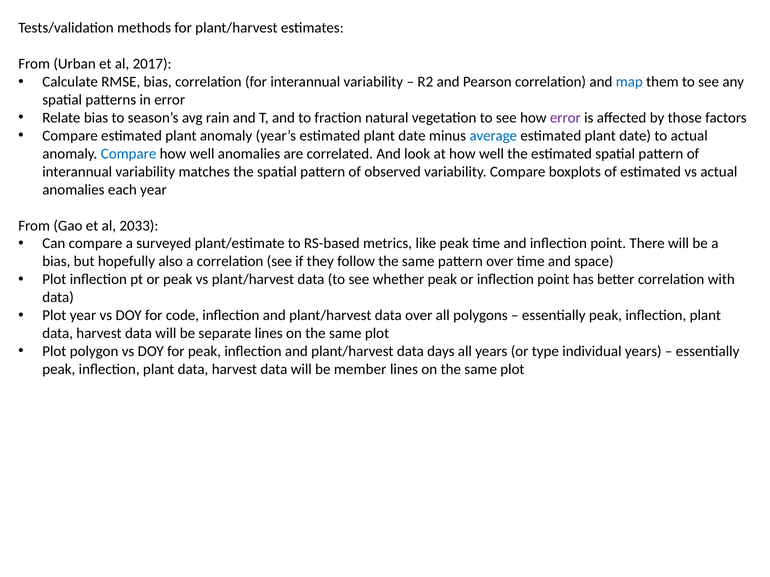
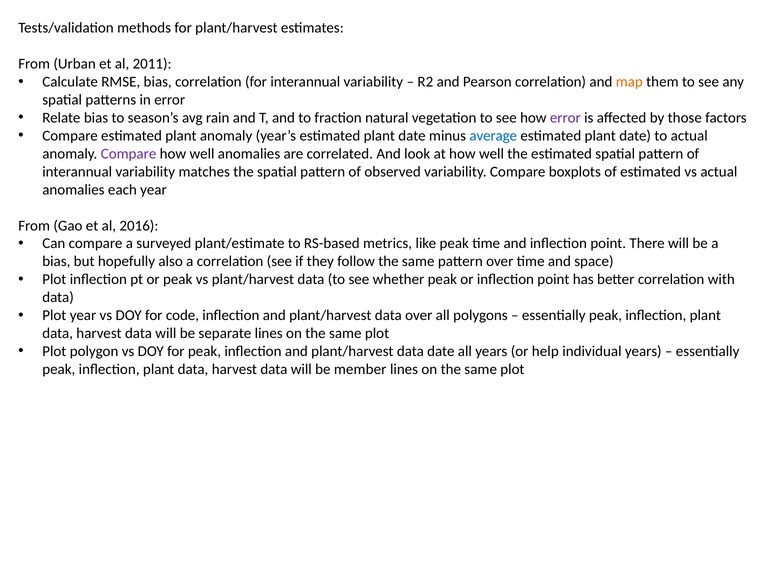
2017: 2017 -> 2011
map colour: blue -> orange
Compare at (129, 154) colour: blue -> purple
2033: 2033 -> 2016
data days: days -> date
type: type -> help
